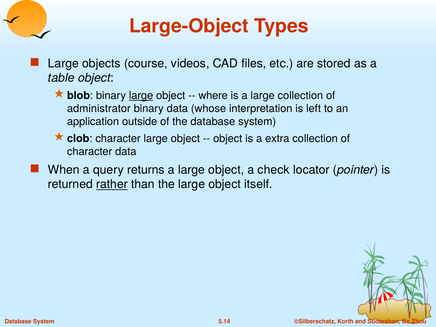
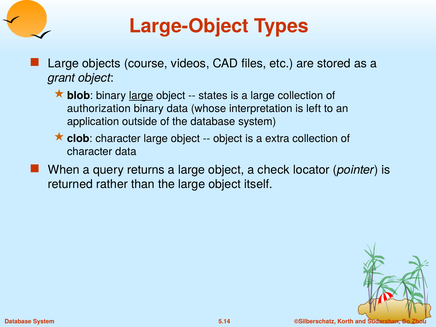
table: table -> grant
where: where -> states
administrator: administrator -> authorization
rather underline: present -> none
